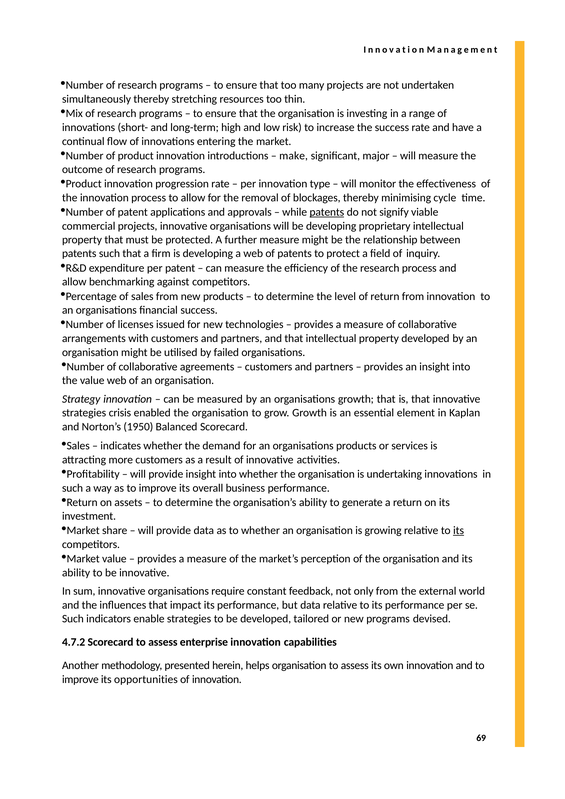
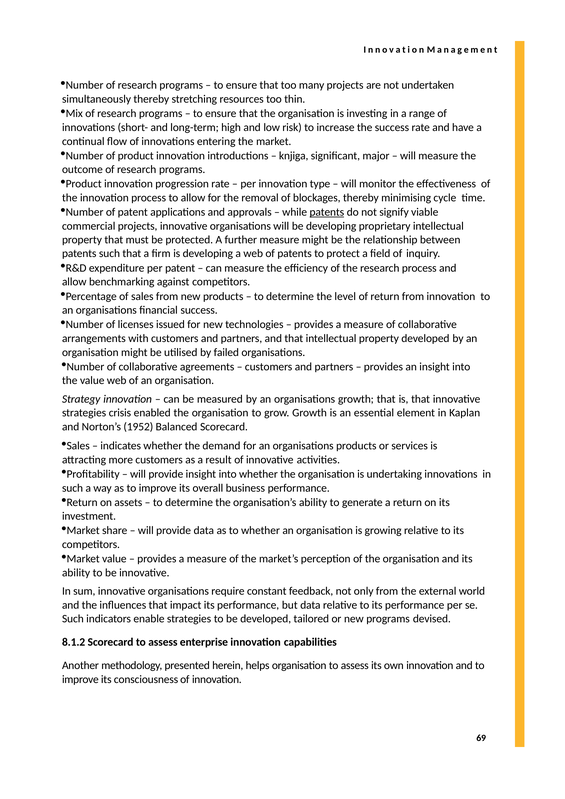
make: make -> knjiga
1950: 1950 -> 1952
its at (459, 531) underline: present -> none
4.7.2: 4.7.2 -> 8.1.2
opportunities: opportunities -> consciousness
